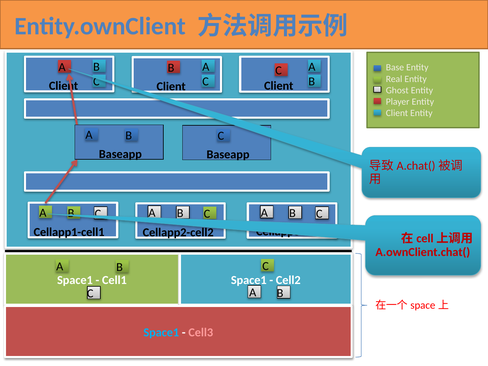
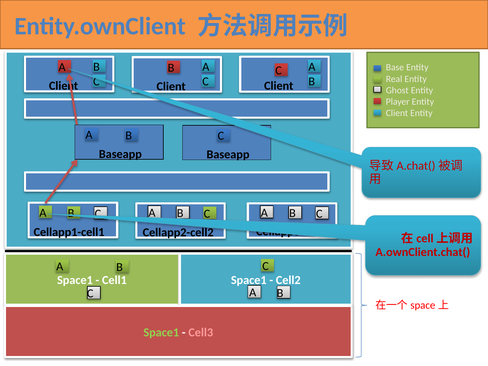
Space1 at (161, 332) colour: light blue -> light green
